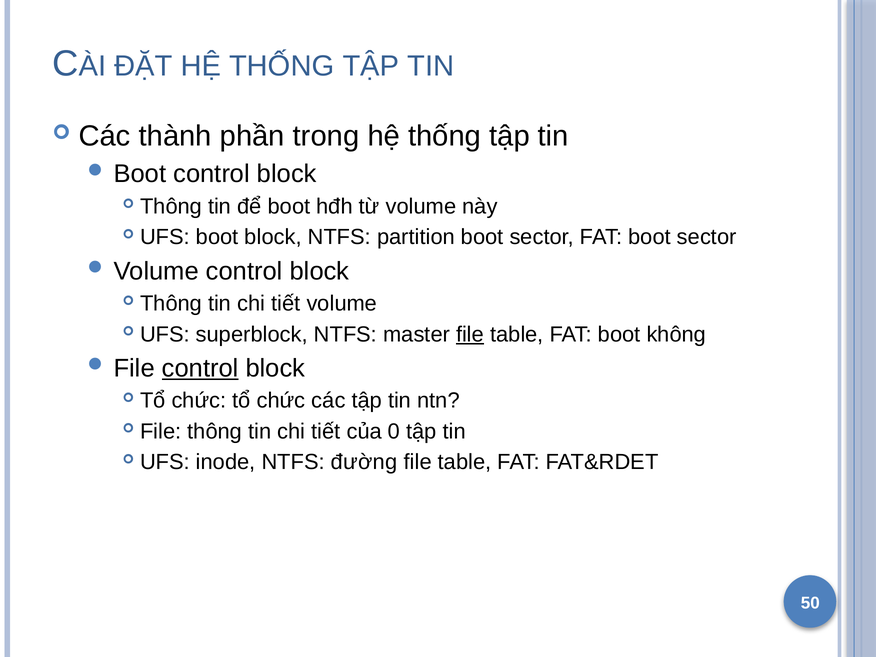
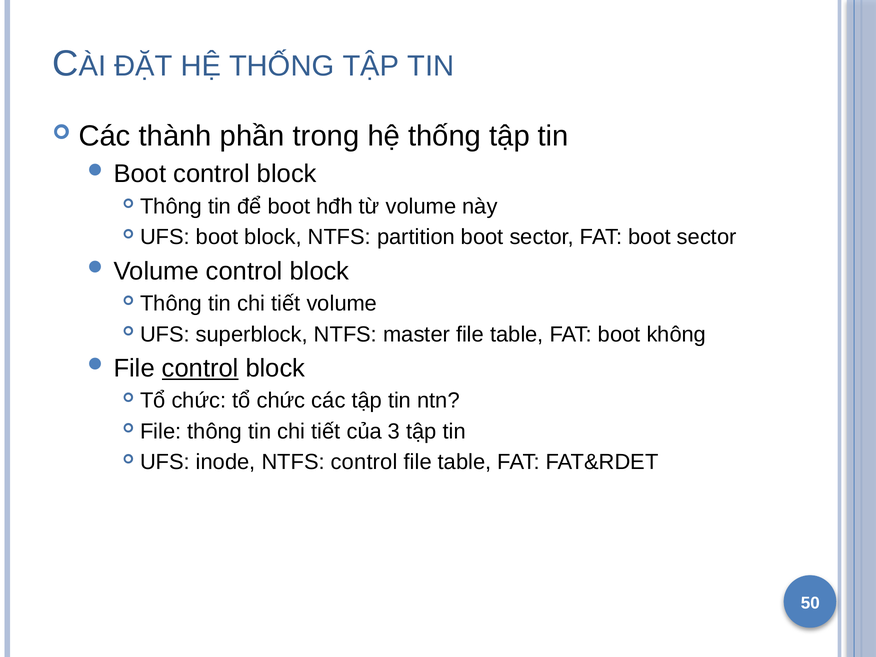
file at (470, 334) underline: present -> none
0: 0 -> 3
NTFS đường: đường -> control
